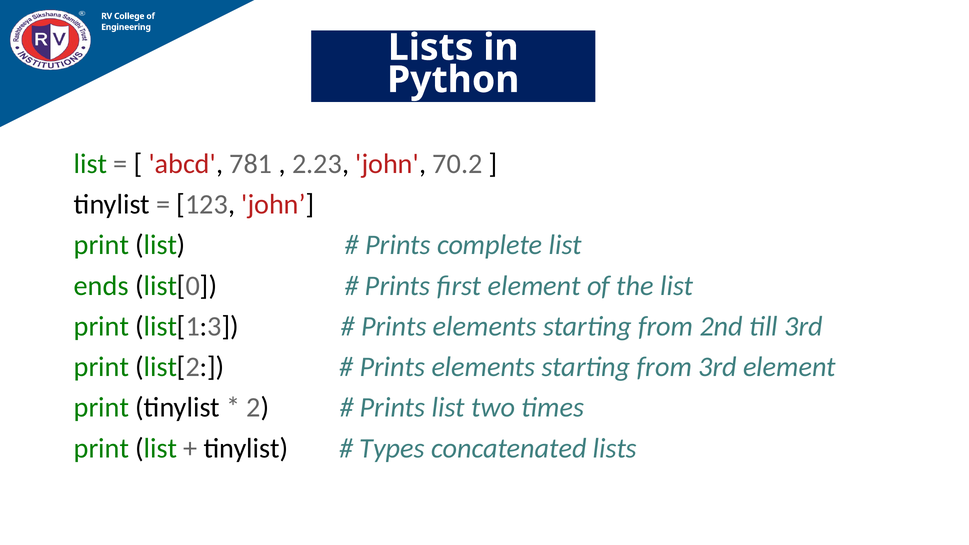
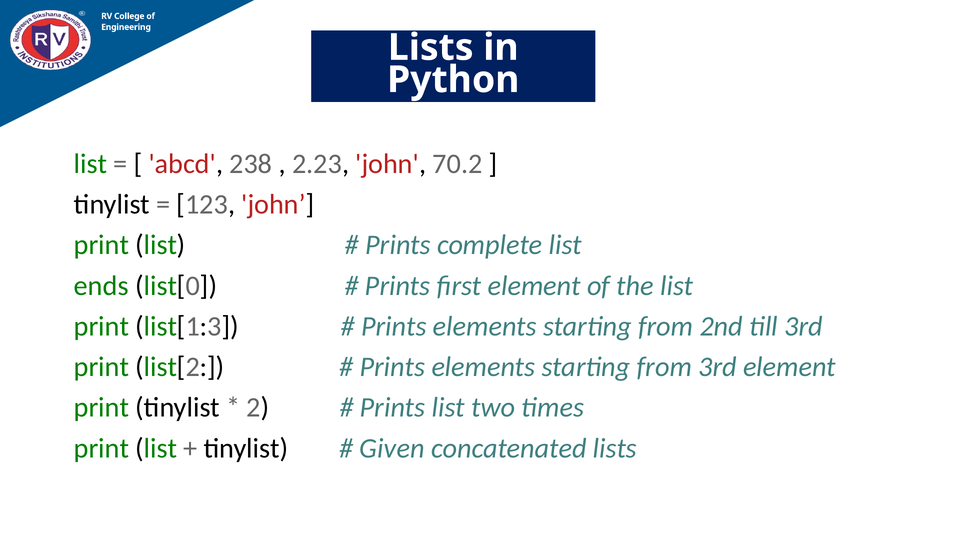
781: 781 -> 238
Types: Types -> Given
